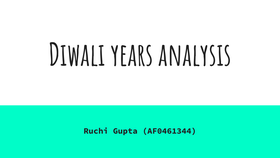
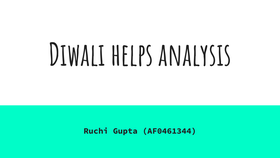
years: years -> helps
